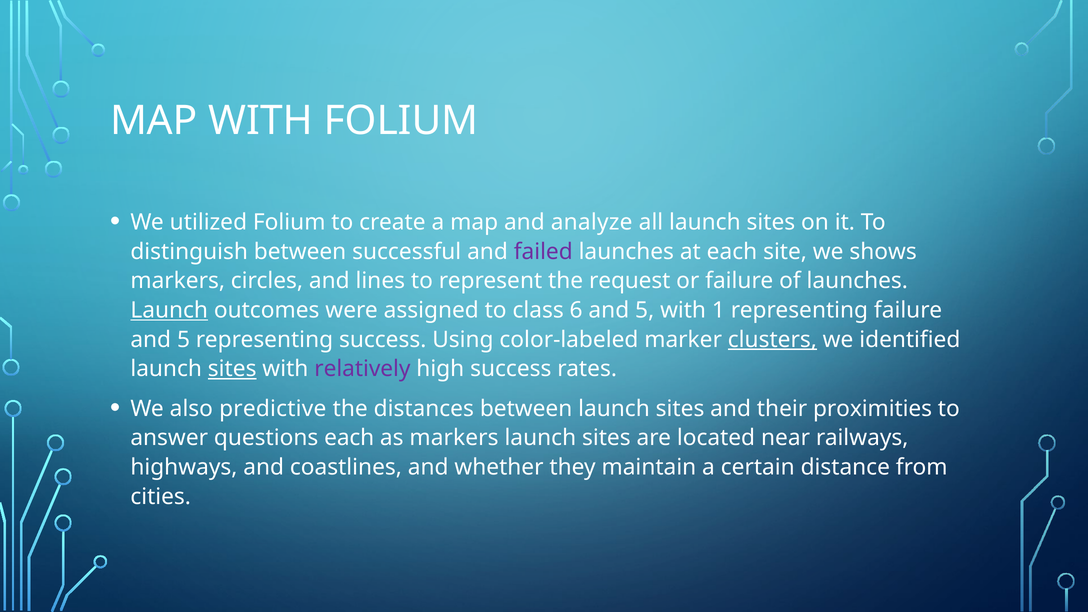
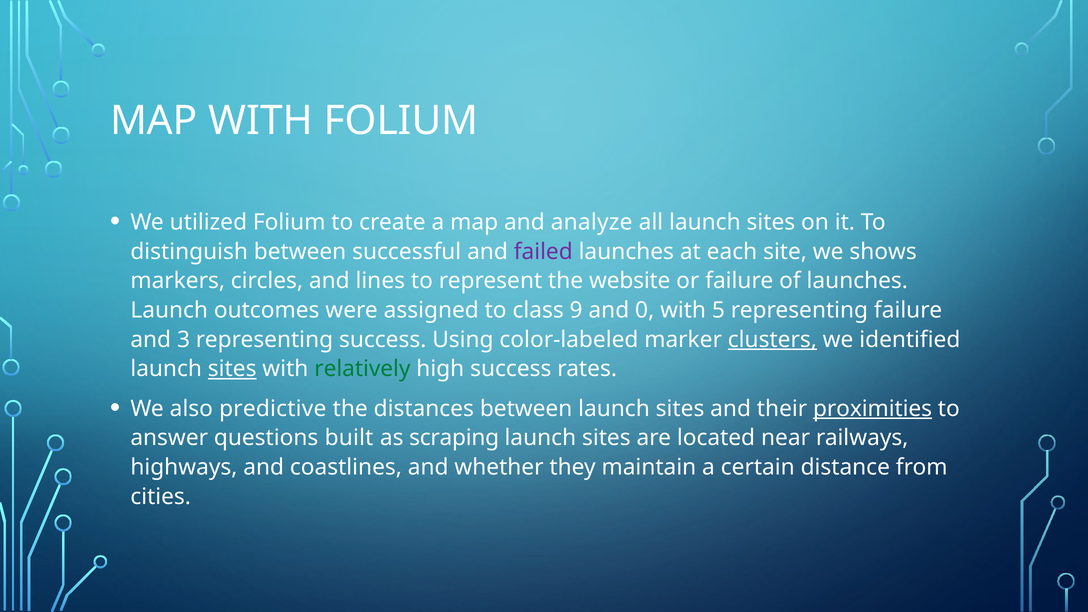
request: request -> website
Launch at (169, 310) underline: present -> none
6: 6 -> 9
5 at (645, 310): 5 -> 0
1: 1 -> 5
5 at (184, 340): 5 -> 3
relatively colour: purple -> green
proximities underline: none -> present
questions each: each -> built
as markers: markers -> scraping
